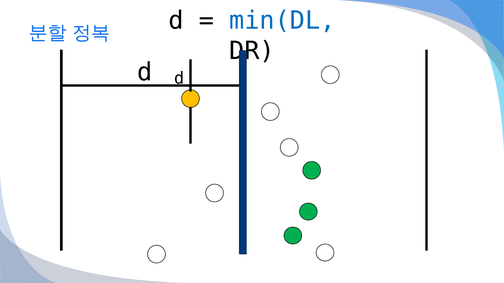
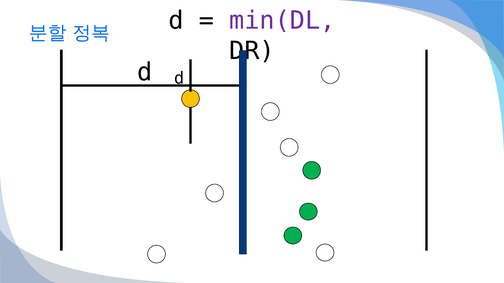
min(DL colour: blue -> purple
